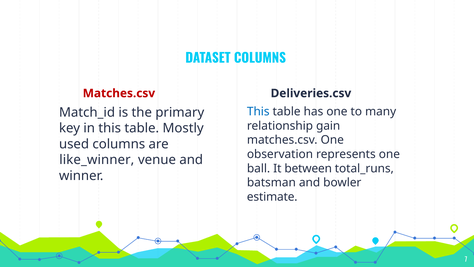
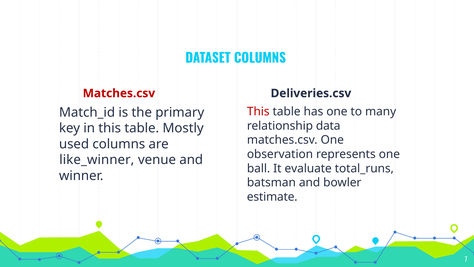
This at (258, 111) colour: blue -> red
gain: gain -> data
between: between -> evaluate
